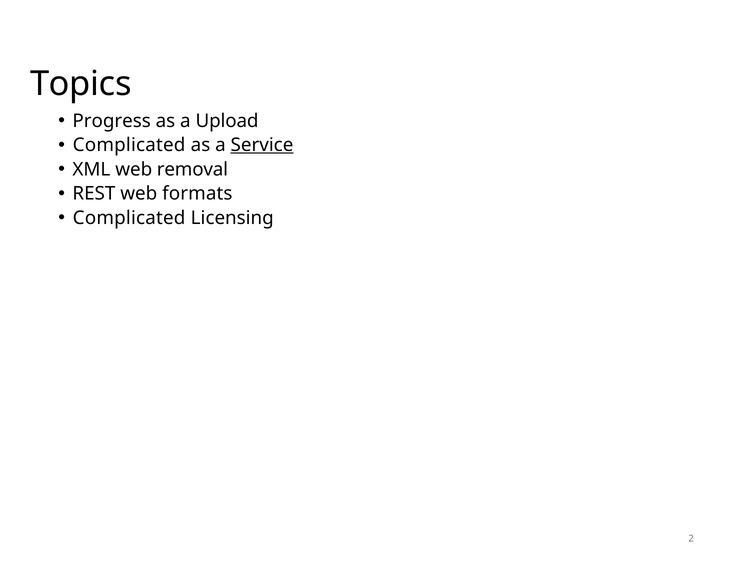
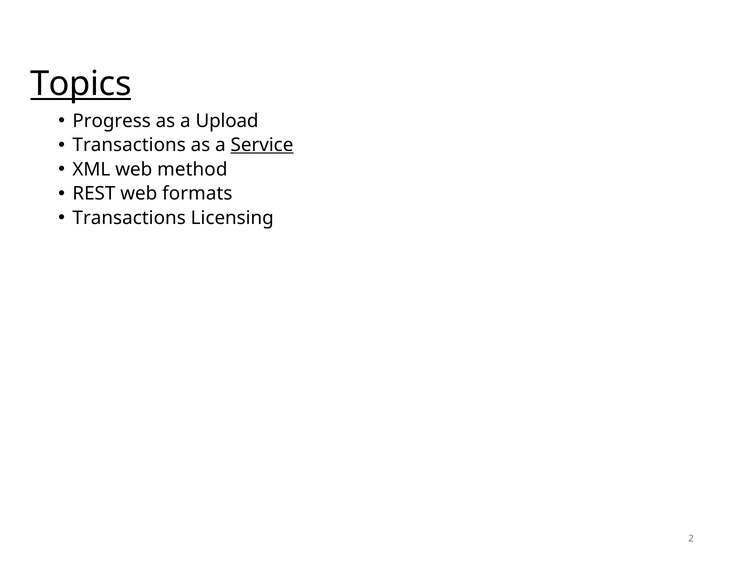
Topics underline: none -> present
Complicated at (129, 145): Complicated -> Transactions
removal: removal -> method
Complicated at (129, 218): Complicated -> Transactions
